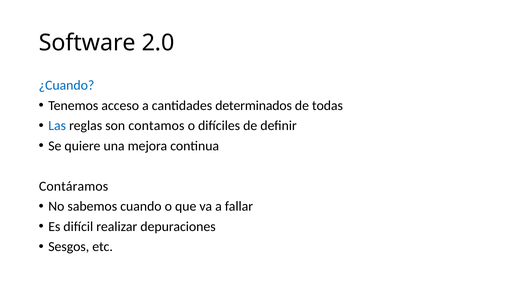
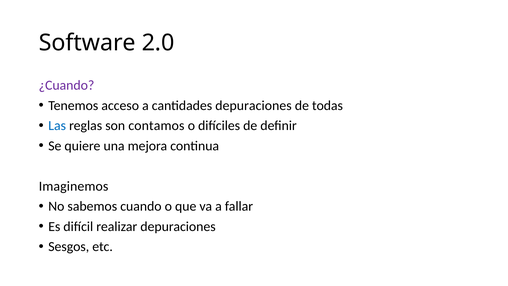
¿Cuando colour: blue -> purple
cantidades determinados: determinados -> depuraciones
Contáramos: Contáramos -> Imaginemos
